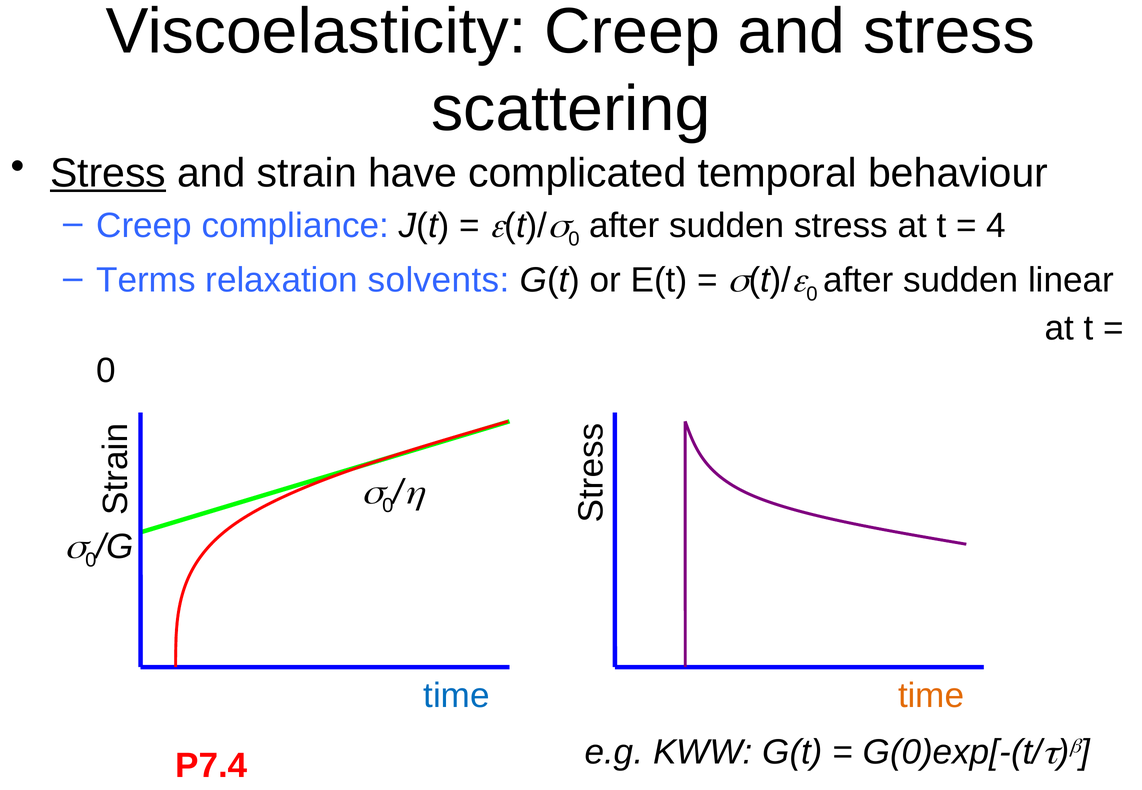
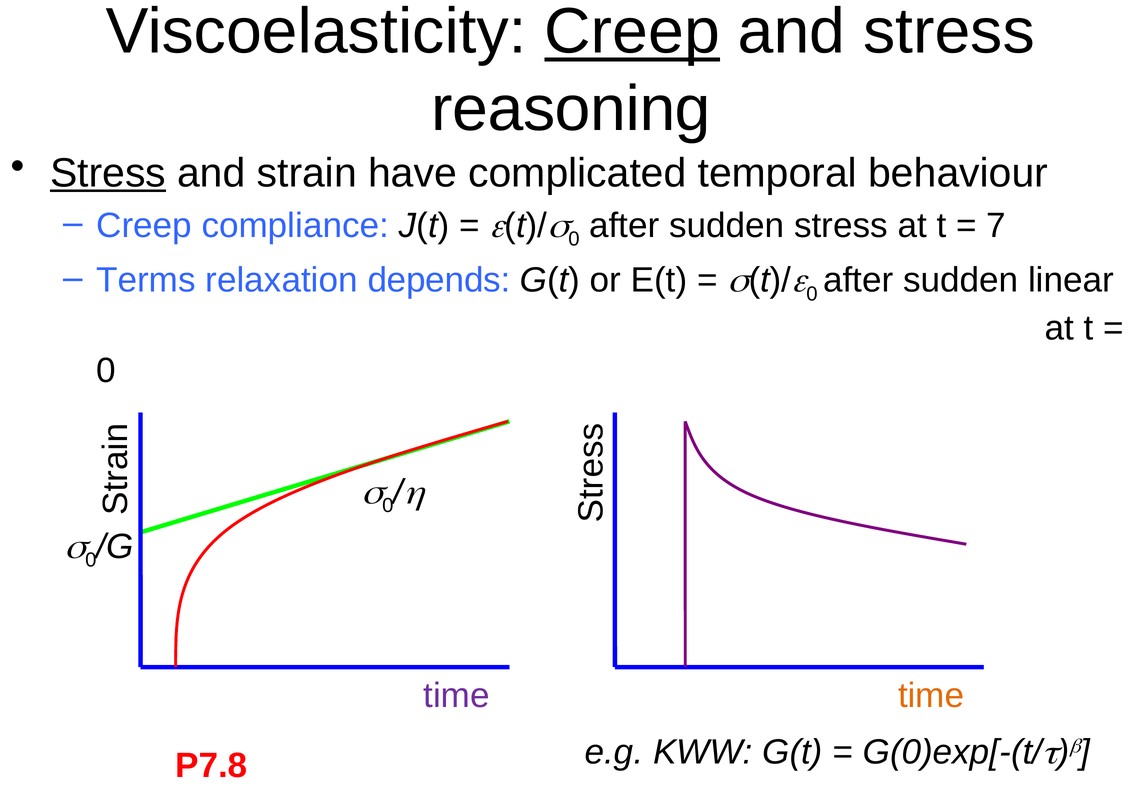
Creep at (632, 32) underline: none -> present
scattering: scattering -> reasoning
4: 4 -> 7
solvents: solvents -> depends
time at (457, 696) colour: blue -> purple
P7.4: P7.4 -> P7.8
